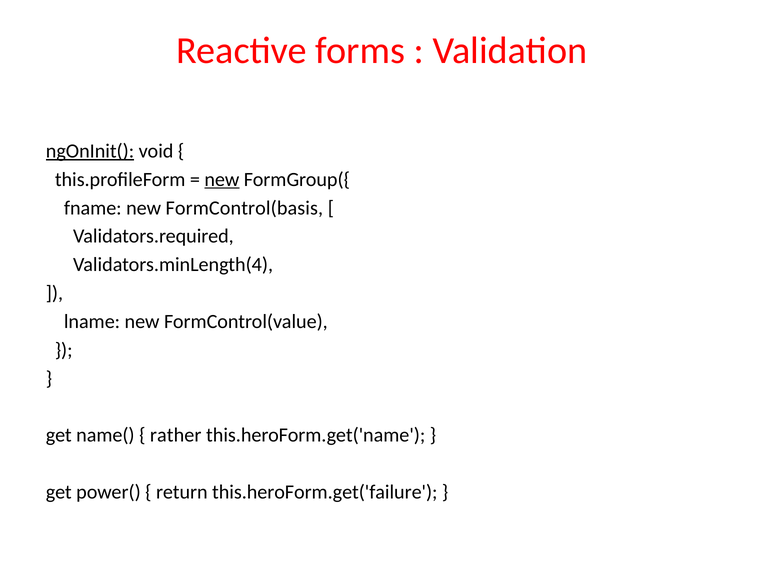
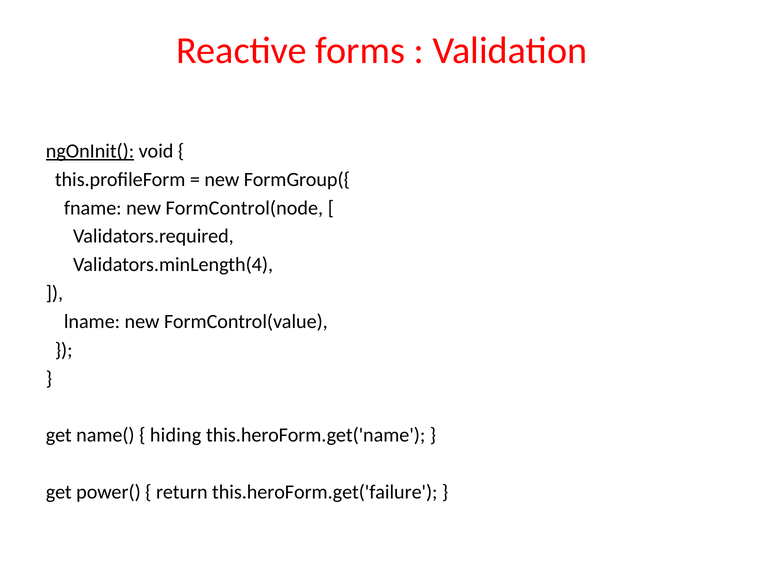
new at (222, 179) underline: present -> none
FormControl(basis: FormControl(basis -> FormControl(node
rather: rather -> hiding
